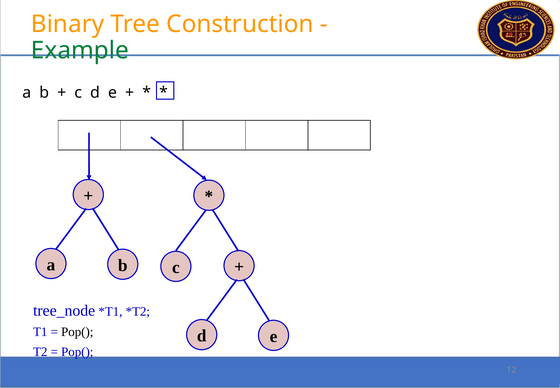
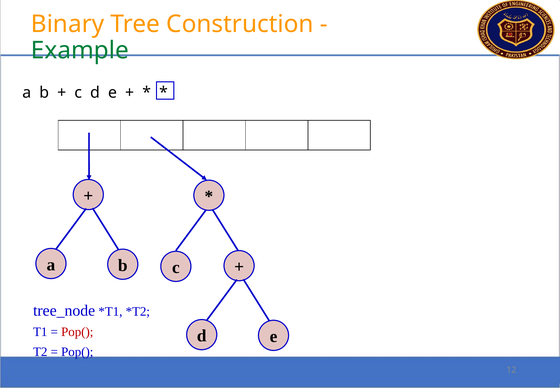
Pop( at (77, 332) colour: black -> red
